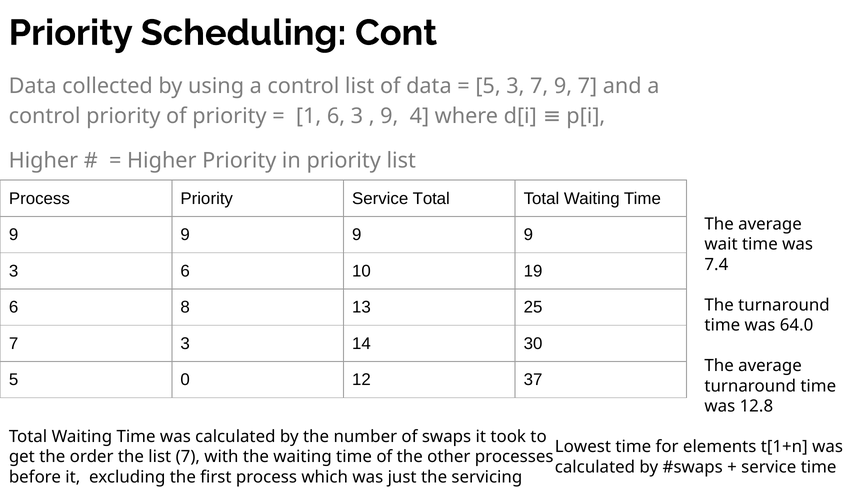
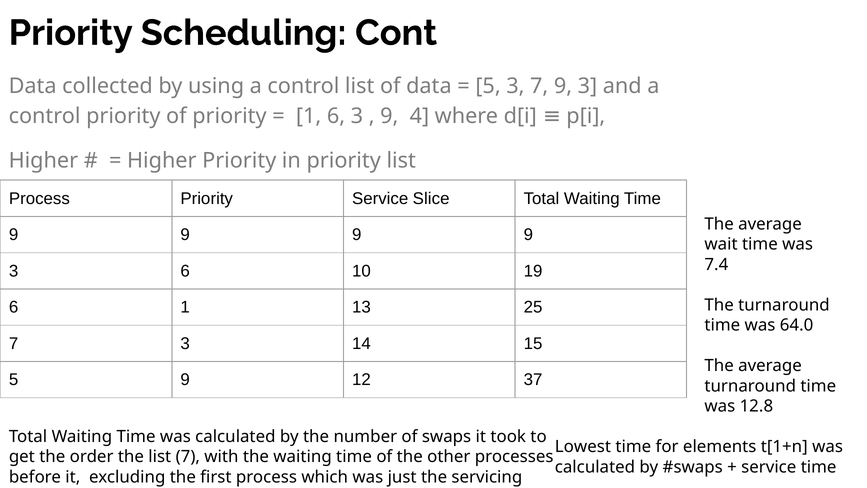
7 9 7: 7 -> 3
Service Total: Total -> Slice
6 8: 8 -> 1
30: 30 -> 15
5 0: 0 -> 9
